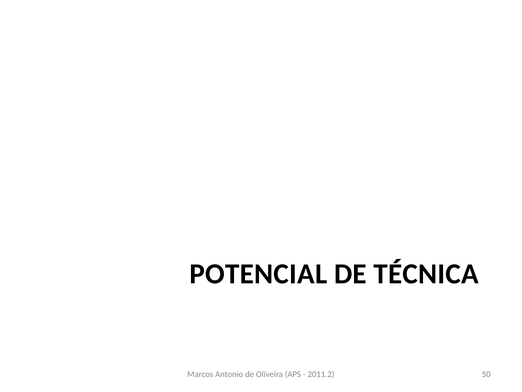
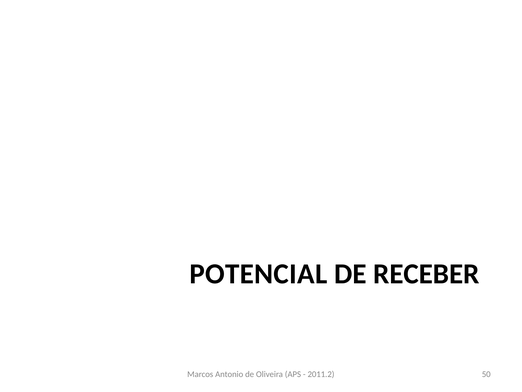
TÉCNICA: TÉCNICA -> RECEBER
